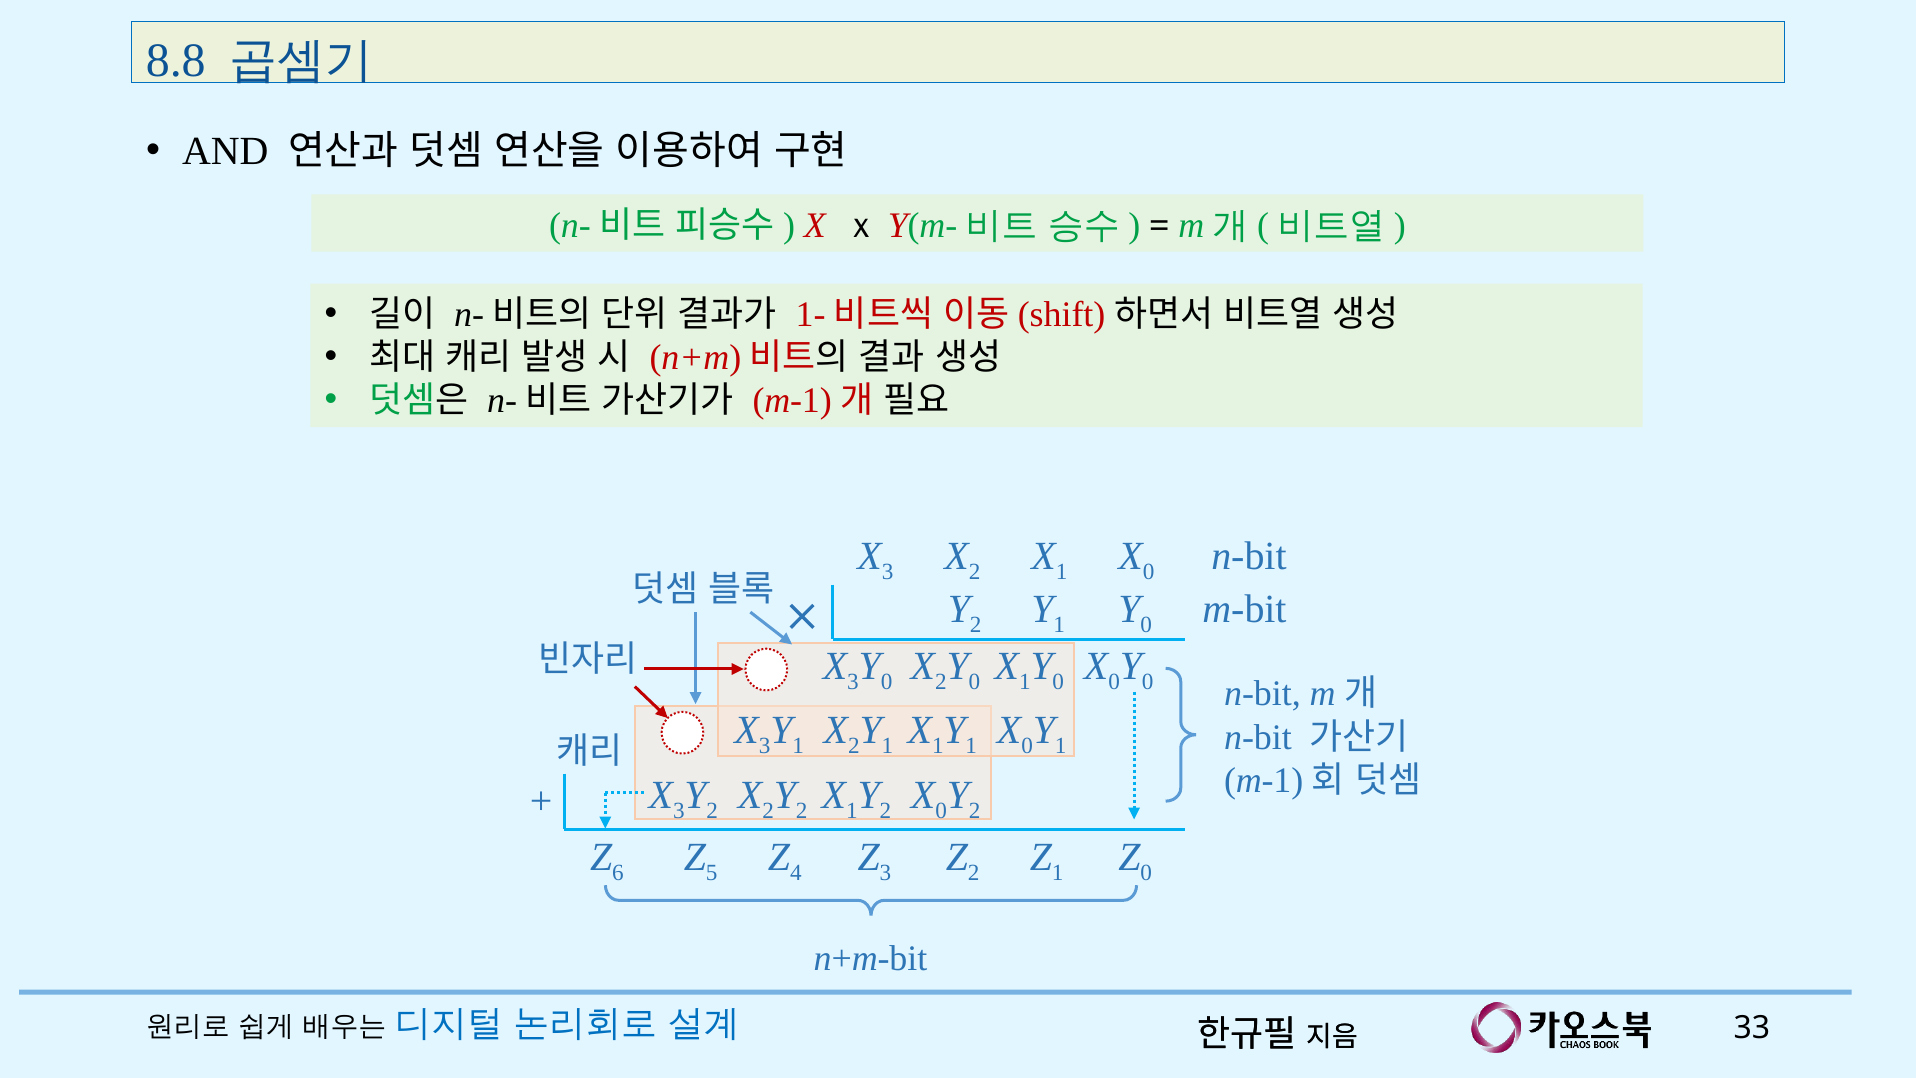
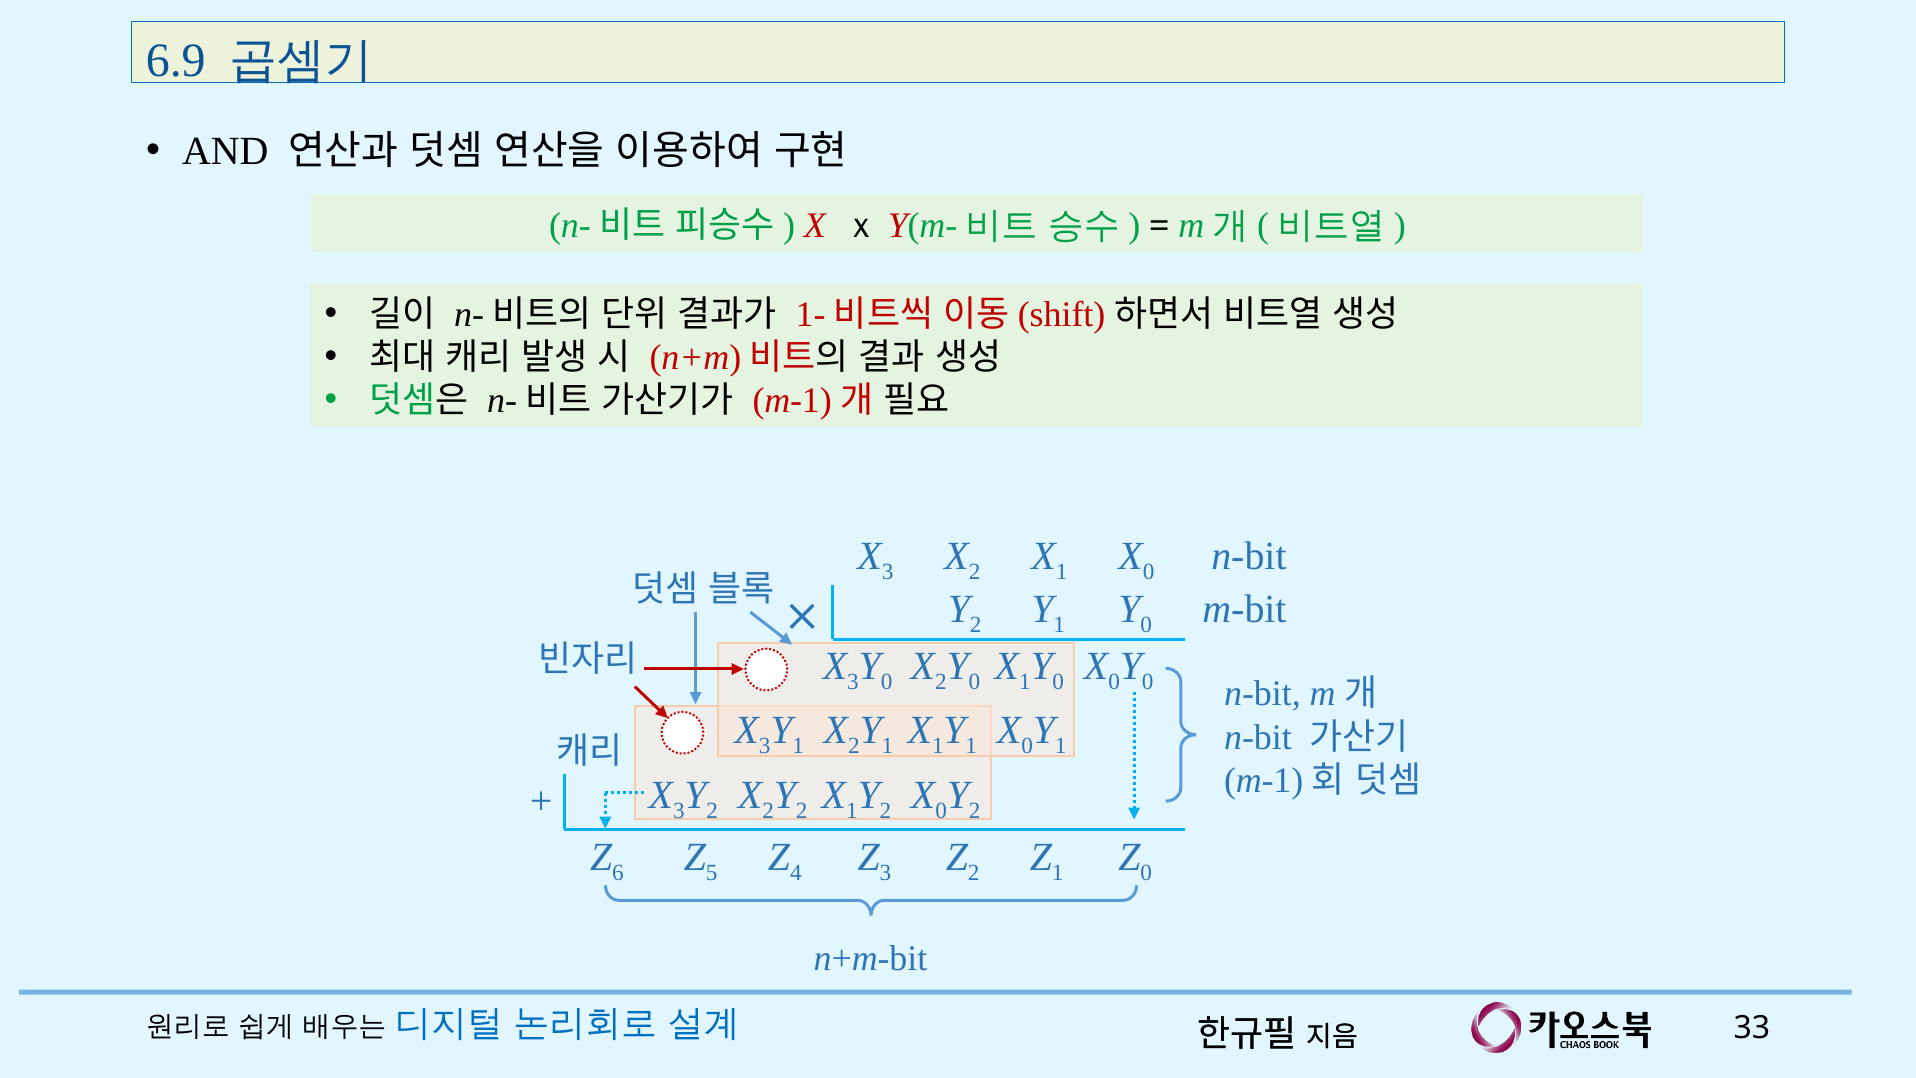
8.8: 8.8 -> 6.9
